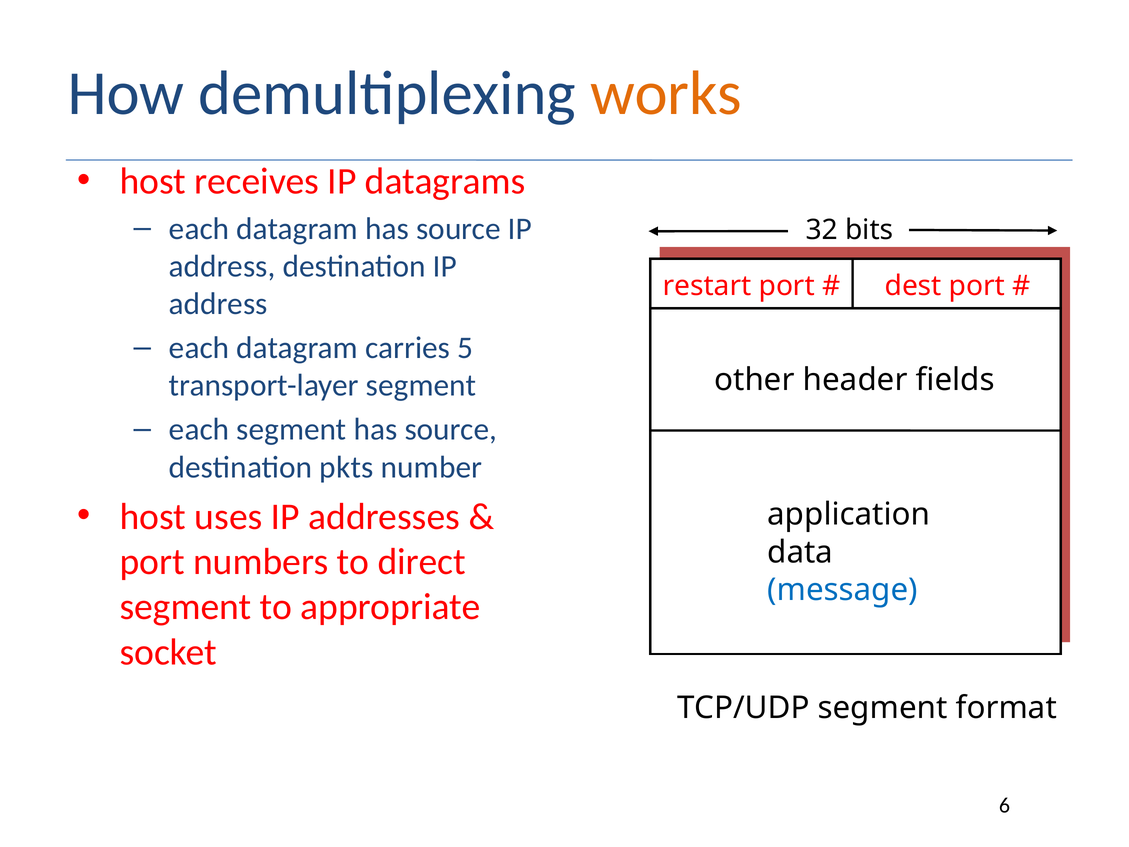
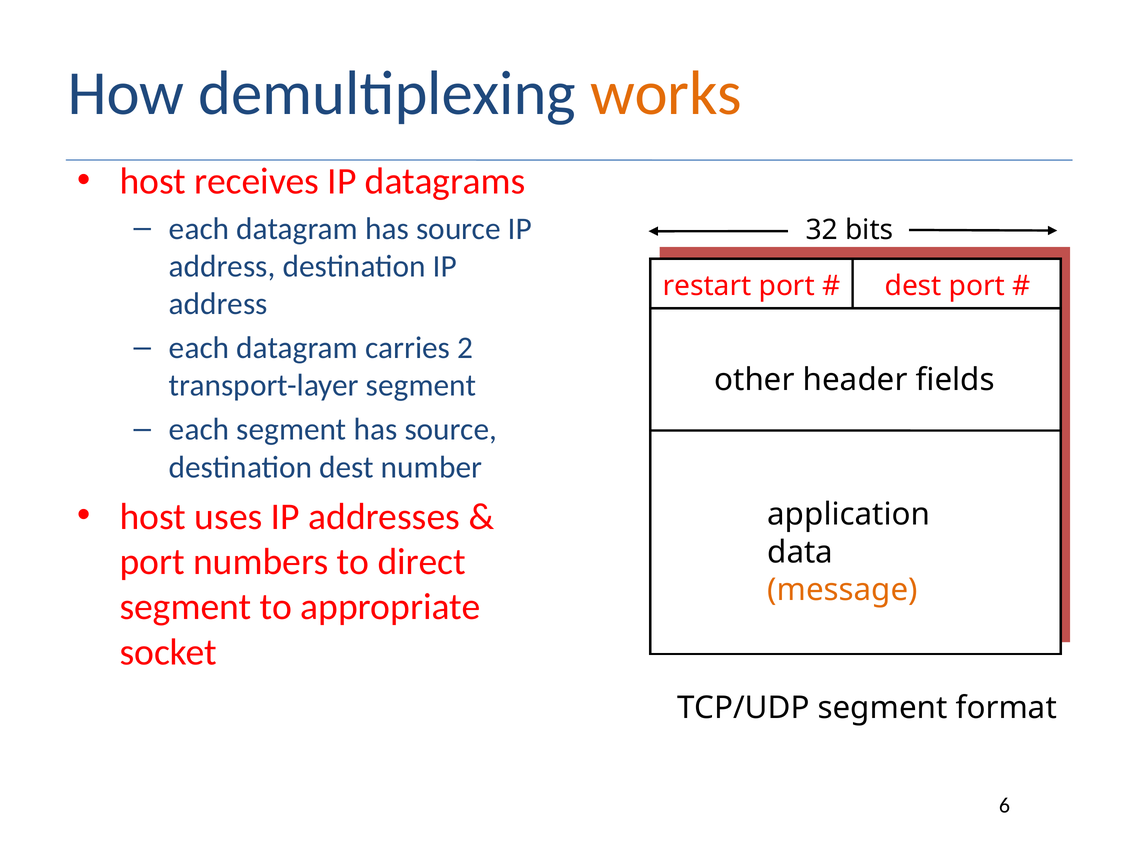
5: 5 -> 2
destination pkts: pkts -> dest
message colour: blue -> orange
